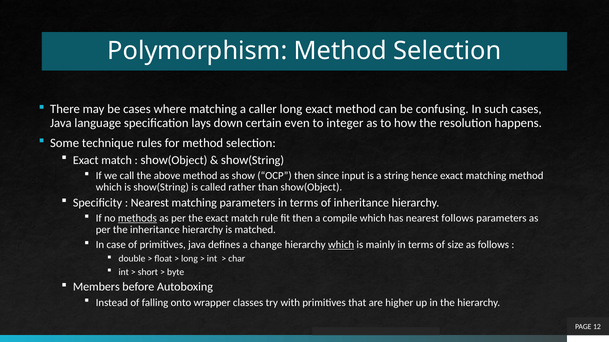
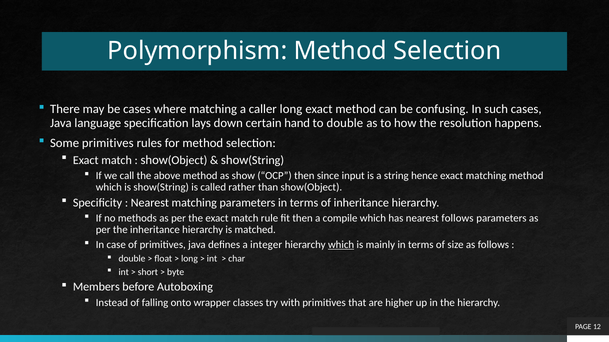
even: even -> hand
to integer: integer -> double
Some technique: technique -> primitives
methods underline: present -> none
change: change -> integer
